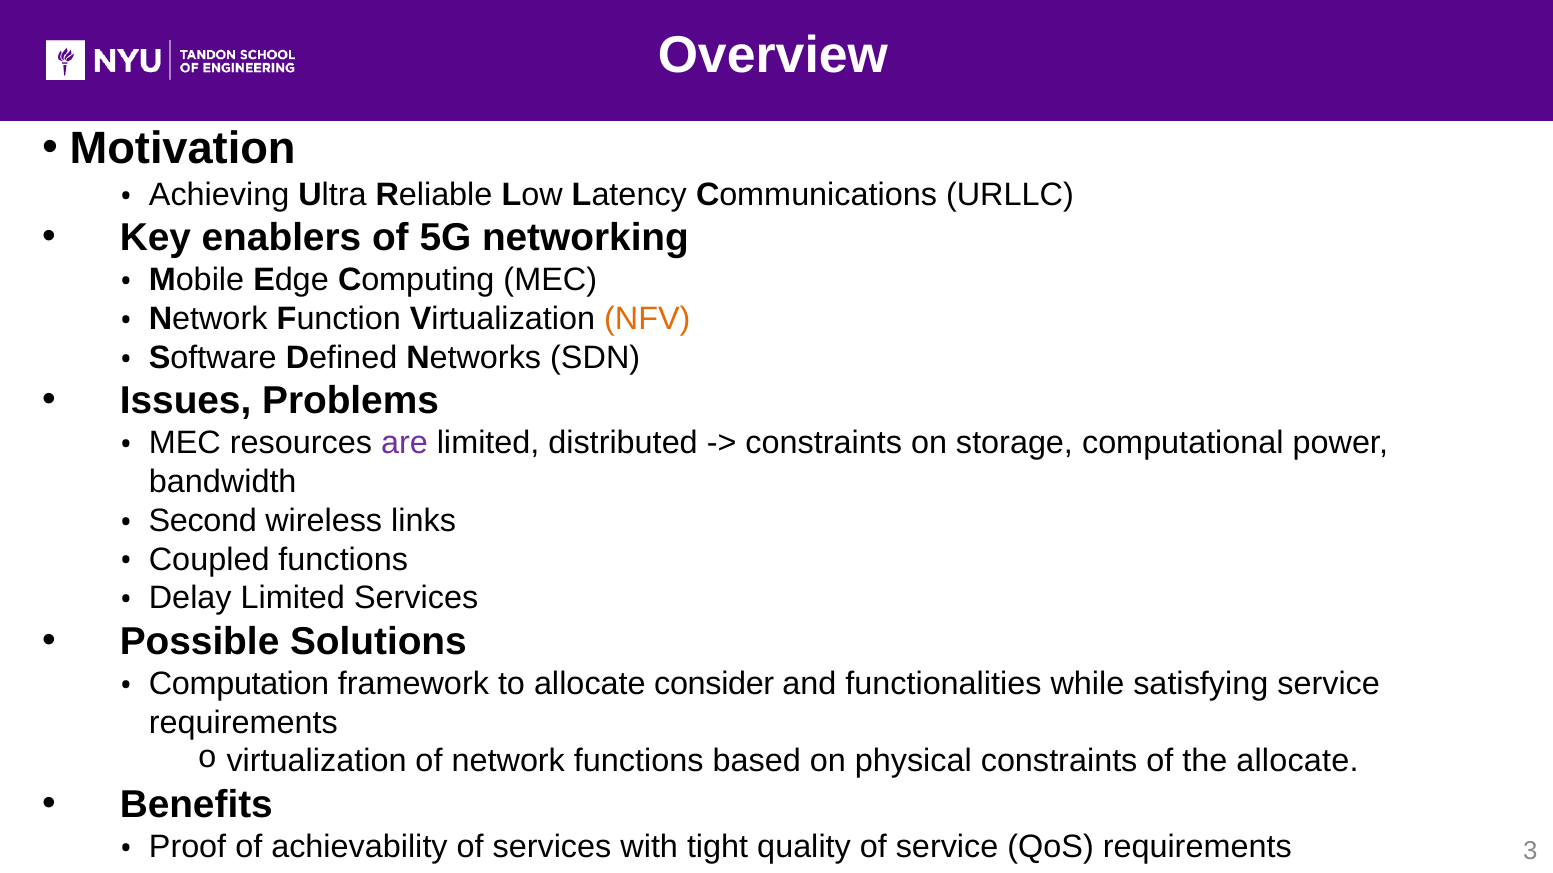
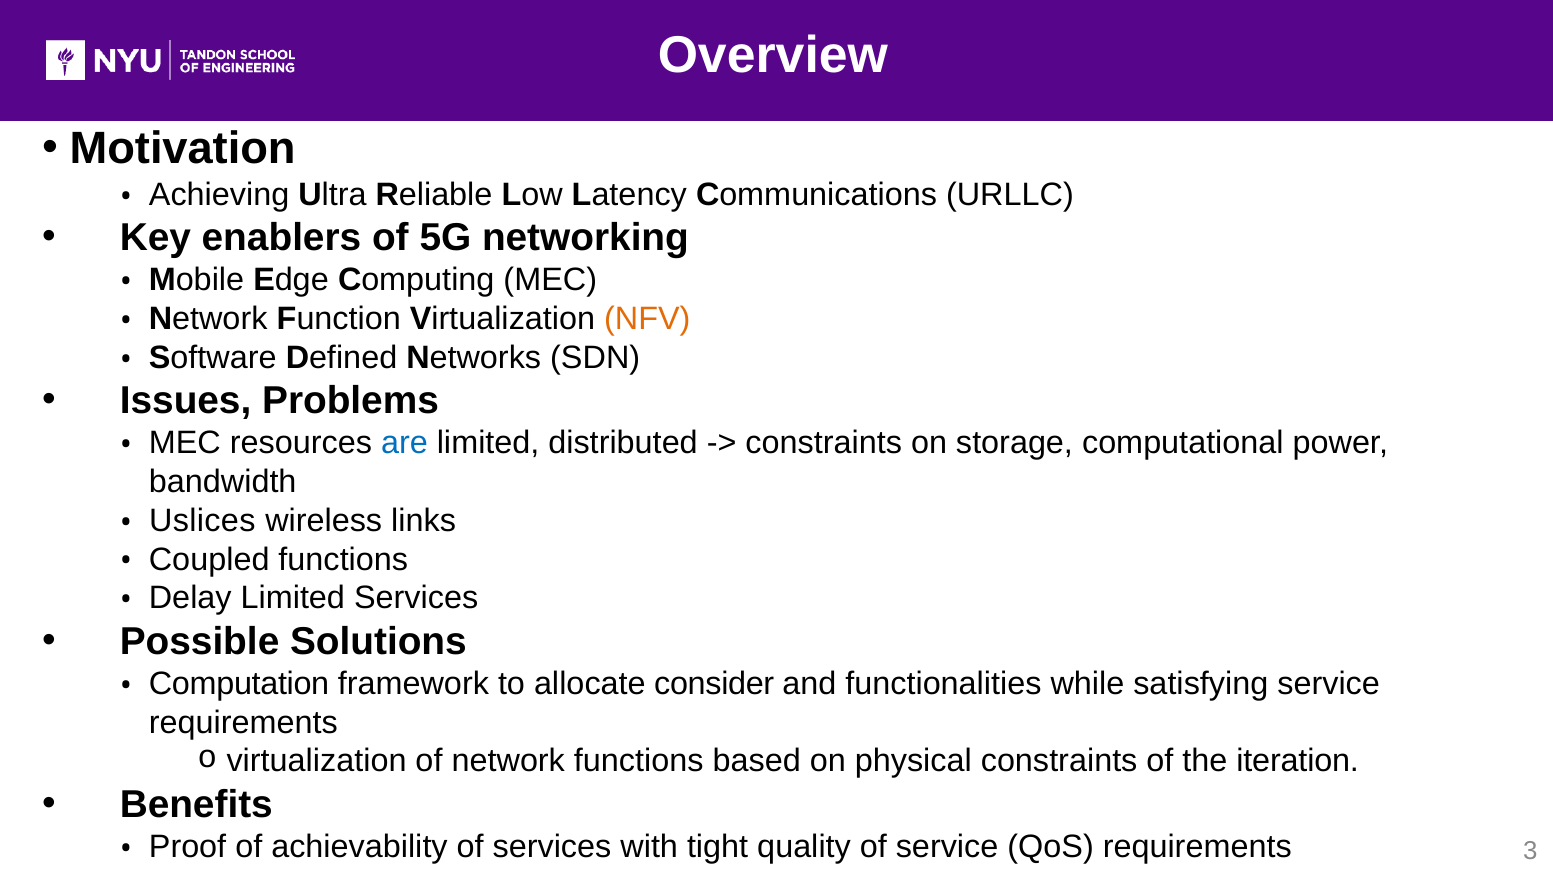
are colour: purple -> blue
Second: Second -> Uslices
the allocate: allocate -> iteration
